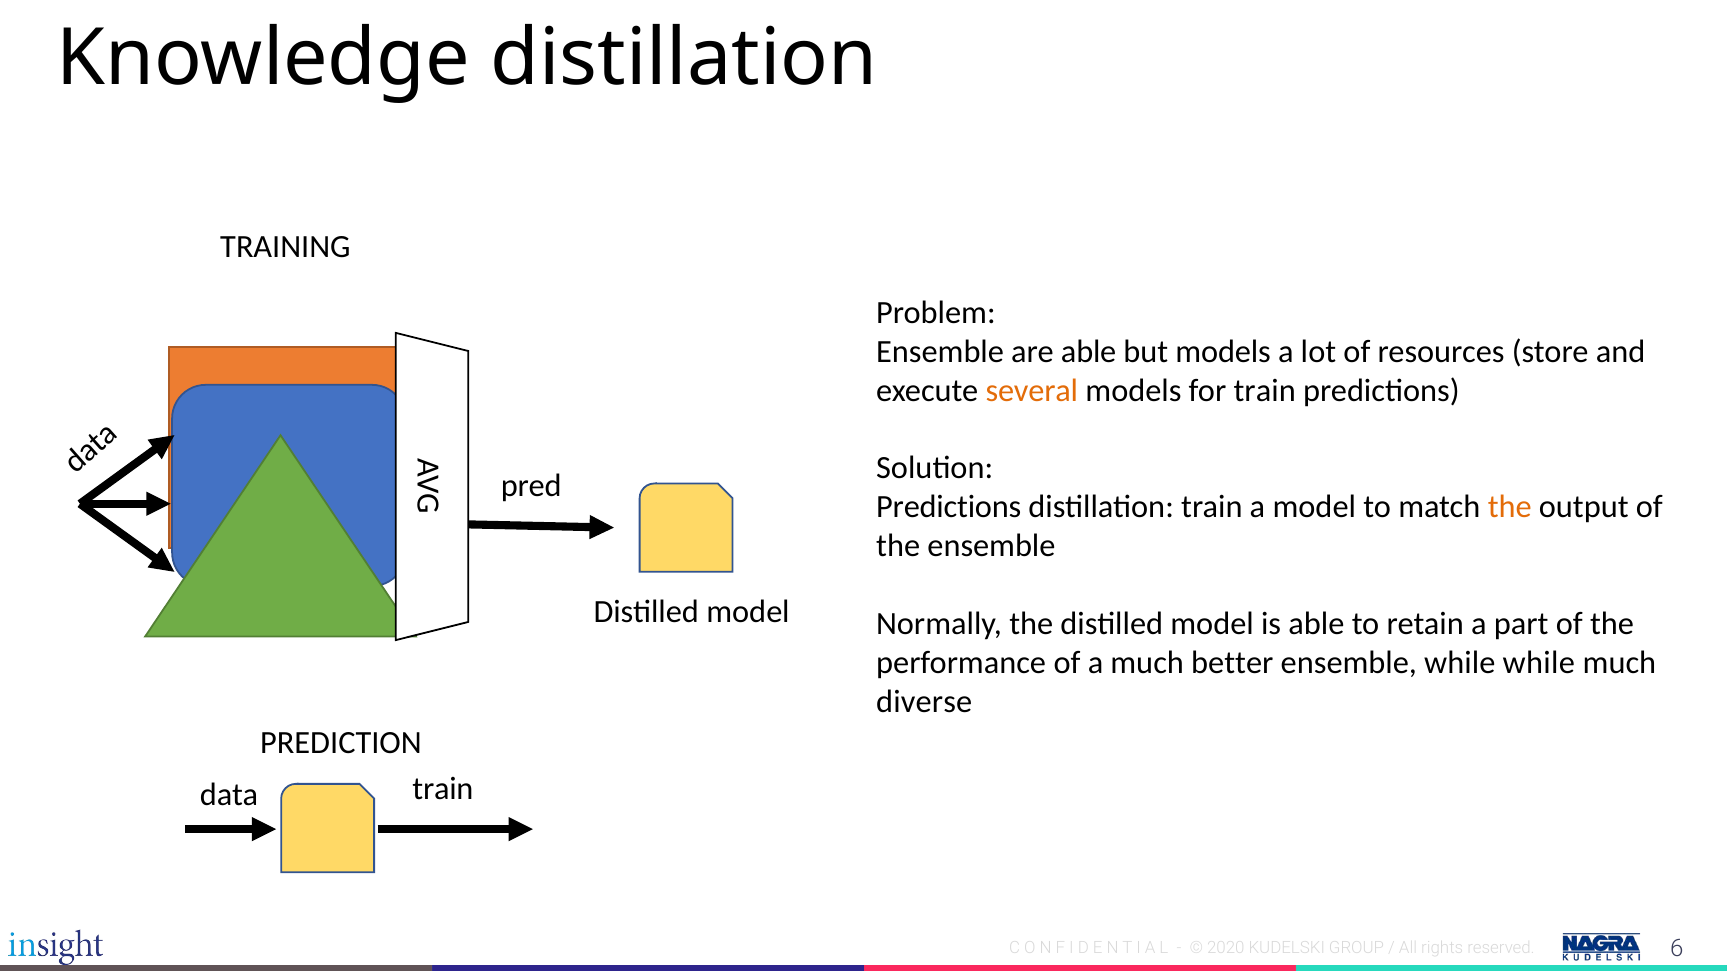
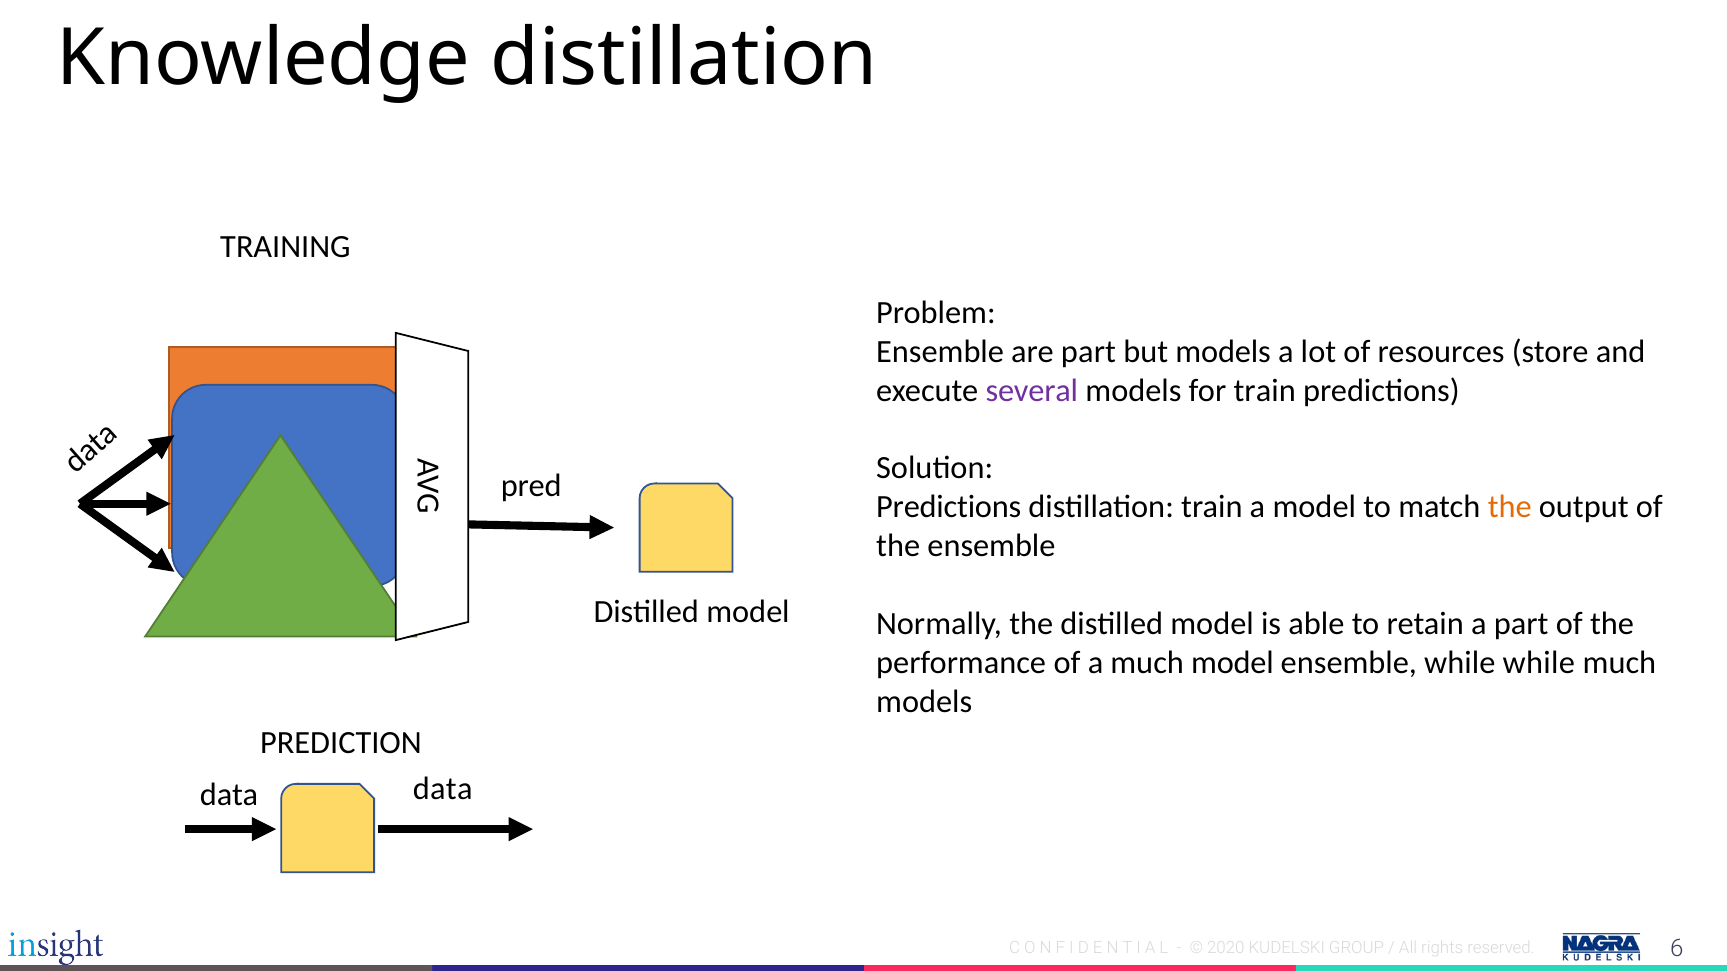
are able: able -> part
several colour: orange -> purple
much better: better -> model
diverse at (924, 702): diverse -> models
train at (443, 789): train -> data
